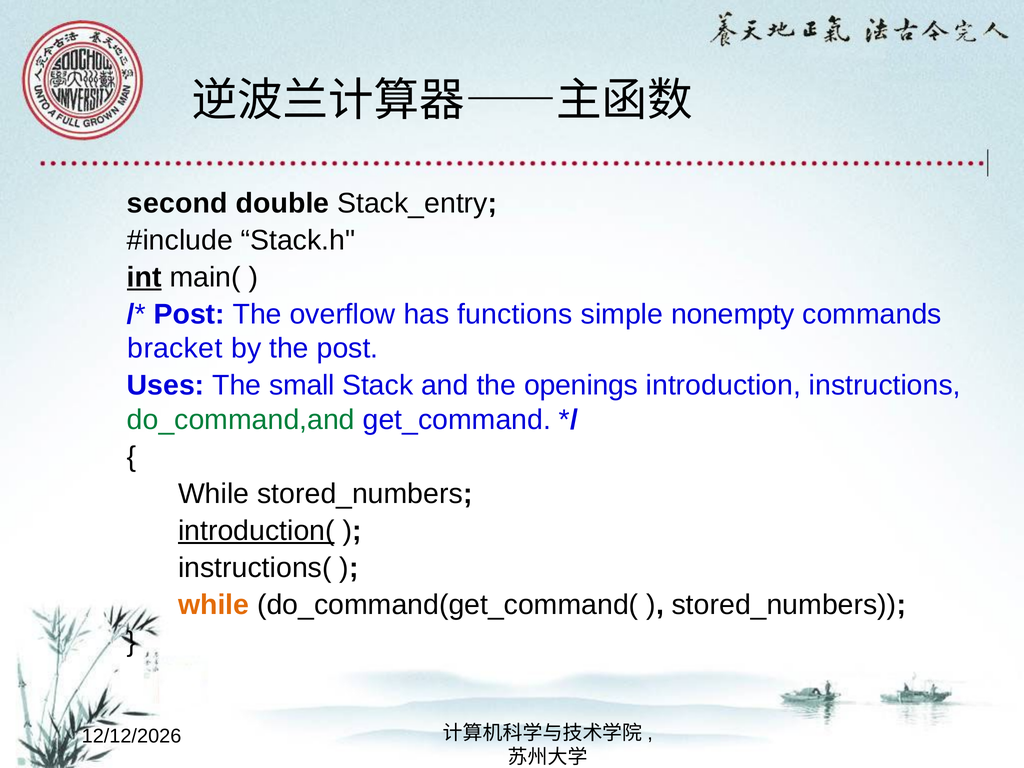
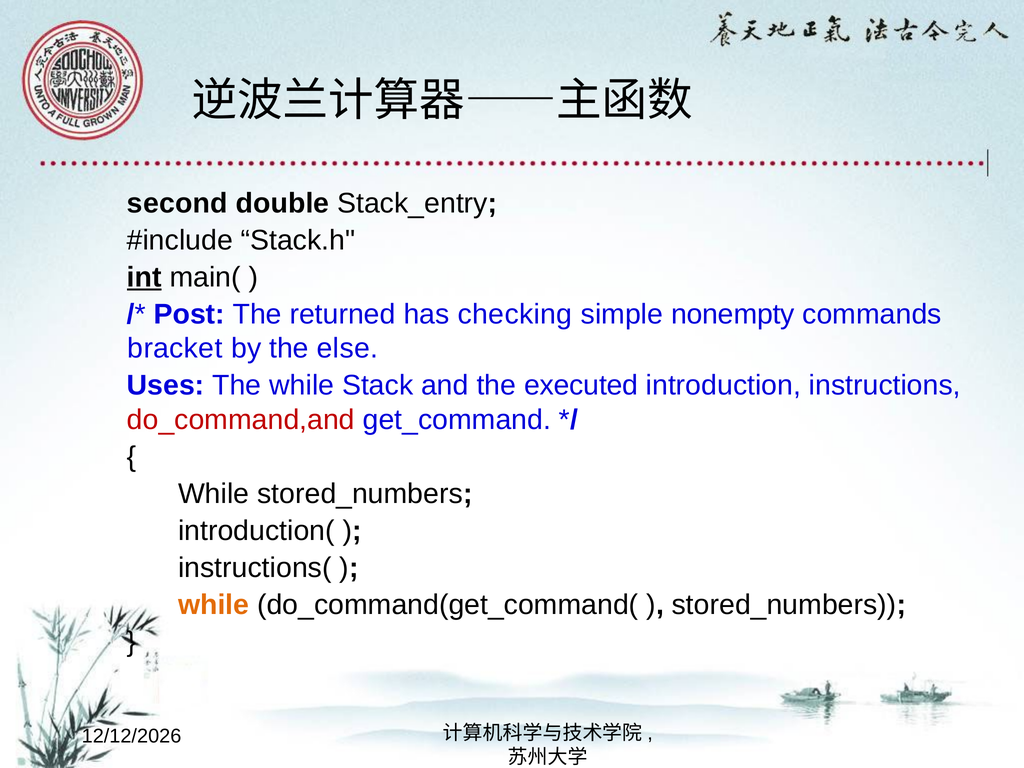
overflow: overflow -> returned
functions: functions -> checking
the post: post -> else
The small: small -> while
openings: openings -> executed
do_command,and colour: green -> red
introduction( underline: present -> none
